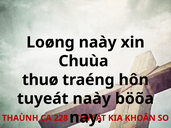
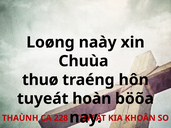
tuyeát naày: naày -> hoàn
